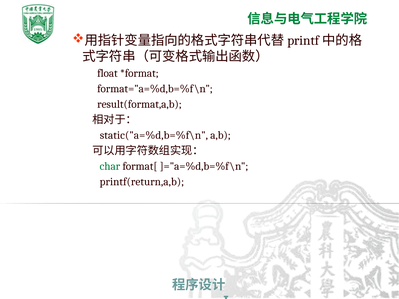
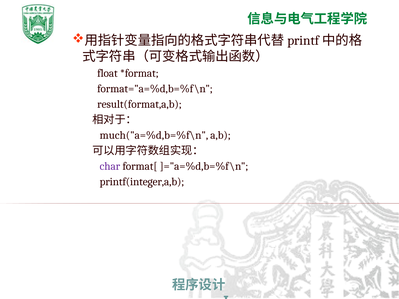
static("a=%d,b=%f\n: static("a=%d,b=%f\n -> much("a=%d,b=%f\n
char colour: green -> purple
printf(return,a,b: printf(return,a,b -> printf(integer,a,b
